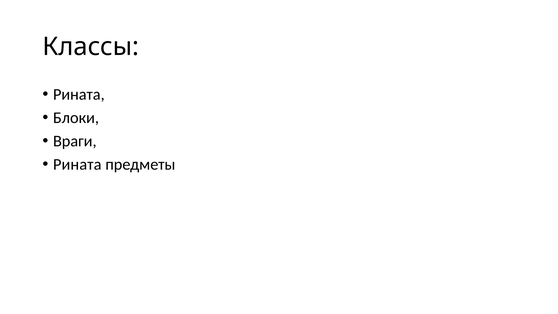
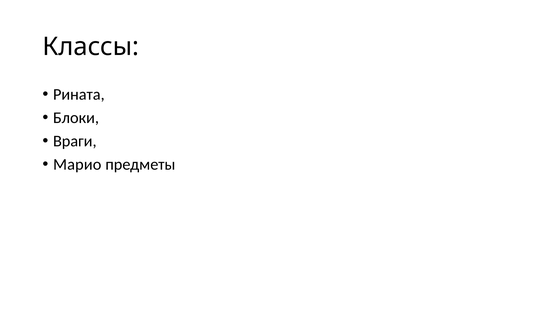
Рината at (77, 165): Рината -> Марио
